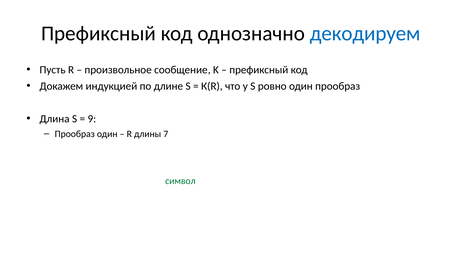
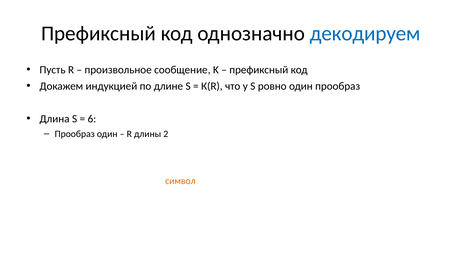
9: 9 -> 6
7: 7 -> 2
символ colour: green -> orange
